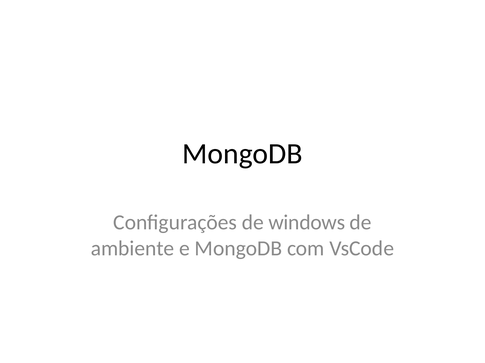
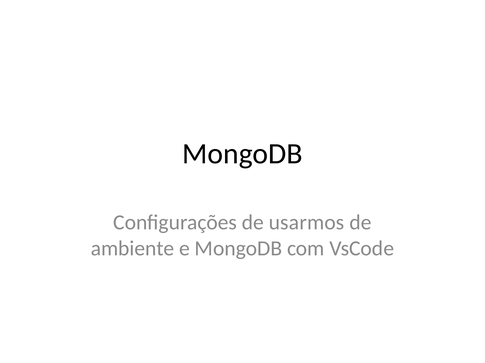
windows: windows -> usarmos
